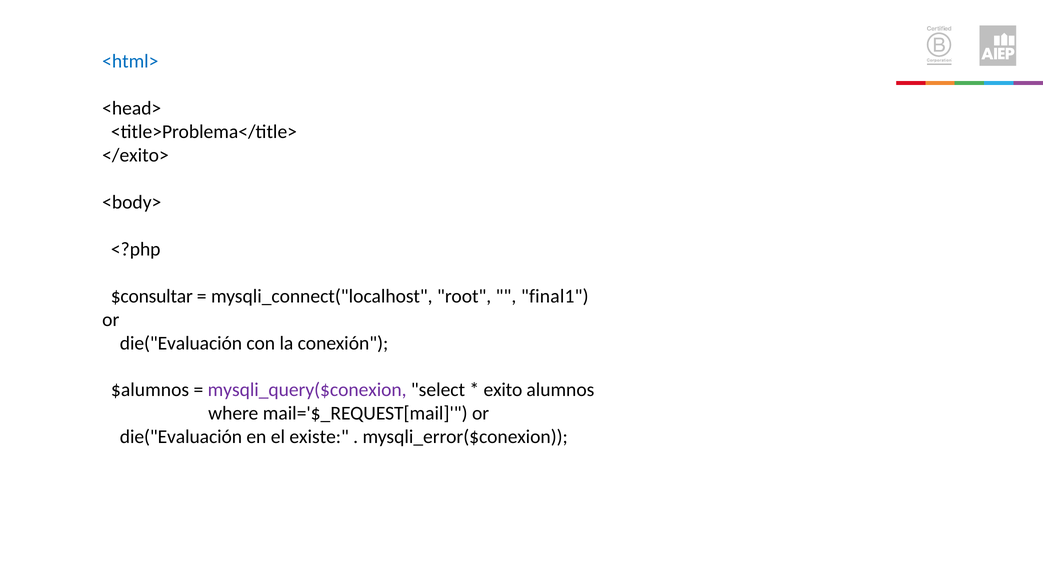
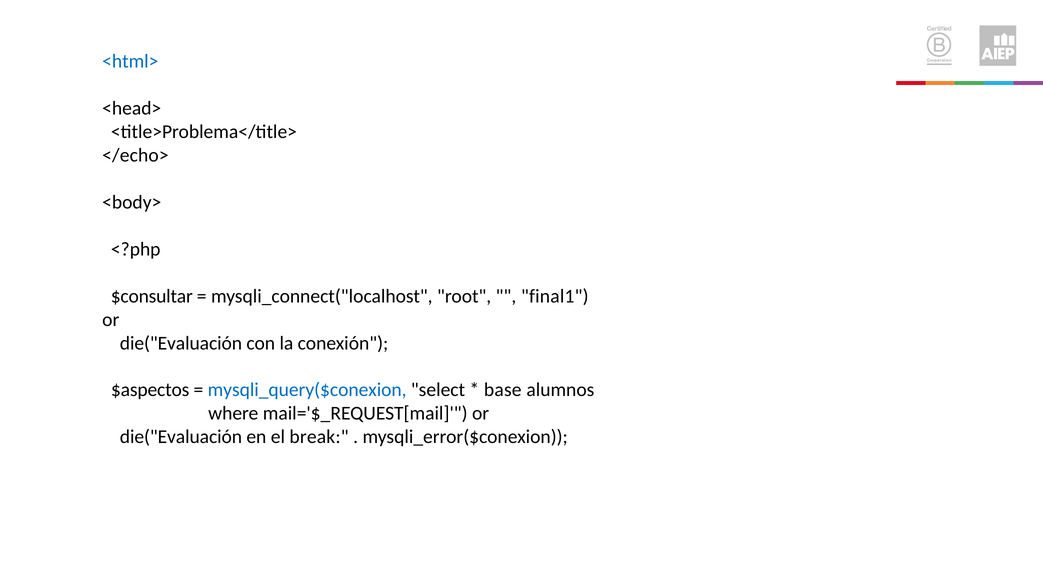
</exito>: </exito> -> </echo>
$alumnos: $alumnos -> $aspectos
mysqli_query($conexion colour: purple -> blue
exito: exito -> base
existe: existe -> break
